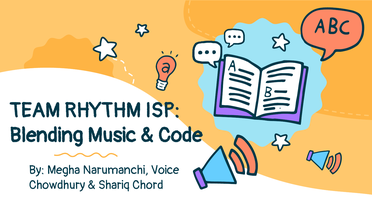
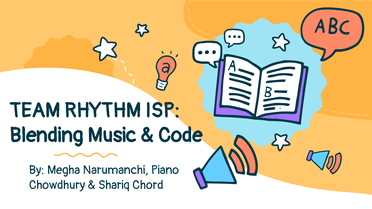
Voice: Voice -> Piano
